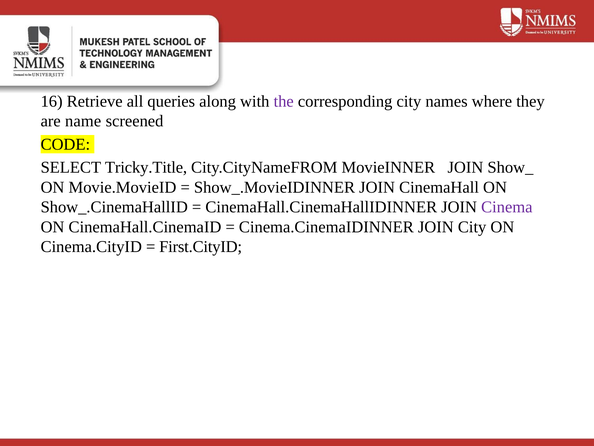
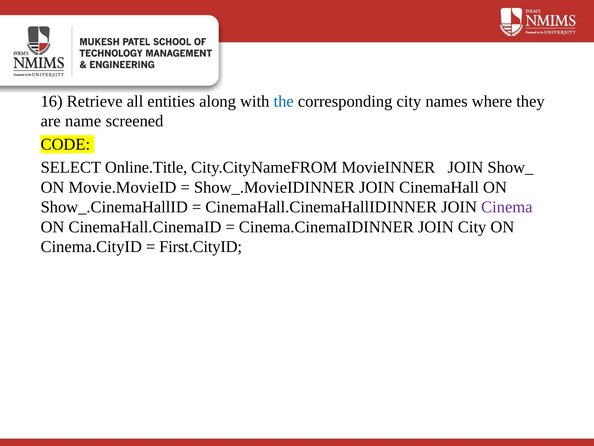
queries: queries -> entities
the colour: purple -> blue
Tricky.Title: Tricky.Title -> Online.Title
